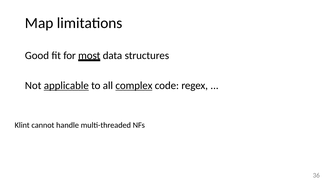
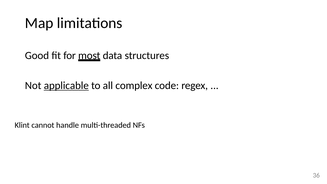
complex underline: present -> none
